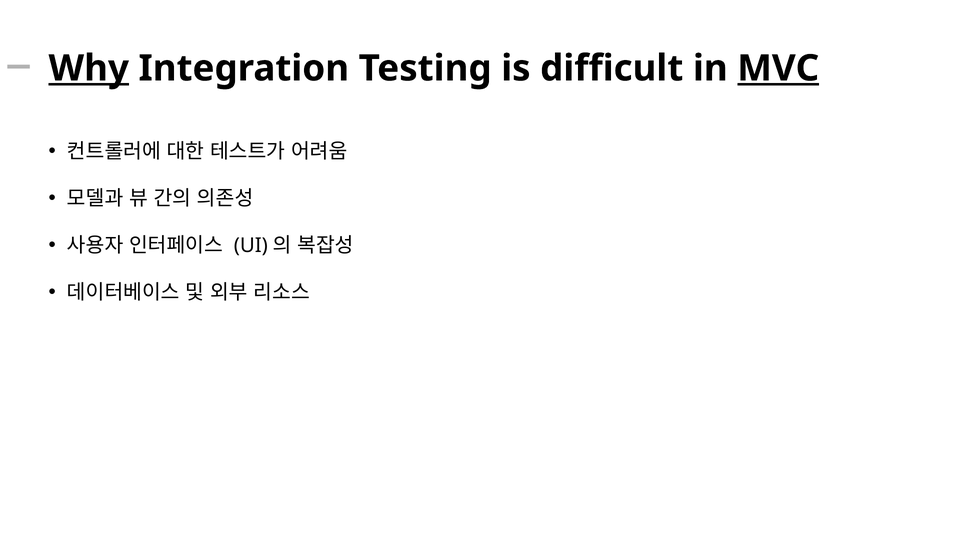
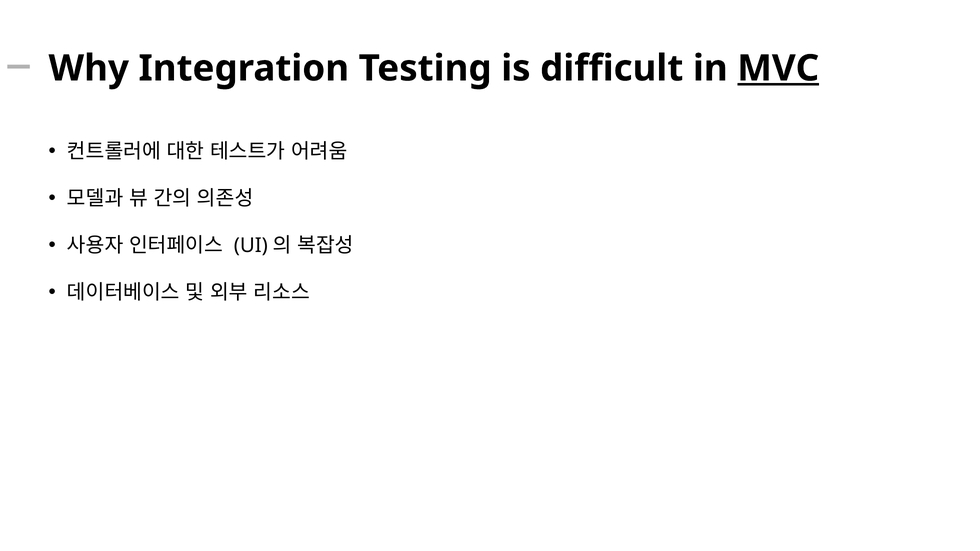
Why underline: present -> none
